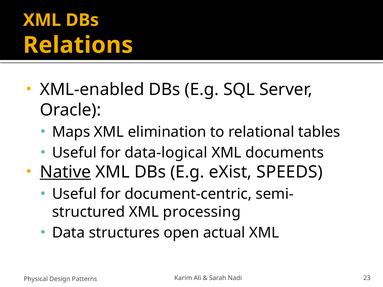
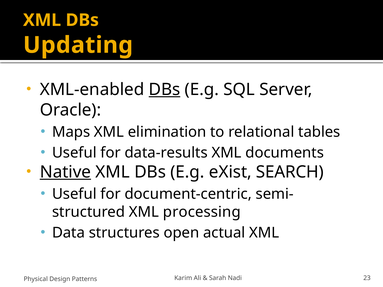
Relations: Relations -> Updating
DBs at (164, 90) underline: none -> present
data-logical: data-logical -> data-results
SPEEDS: SPEEDS -> SEARCH
